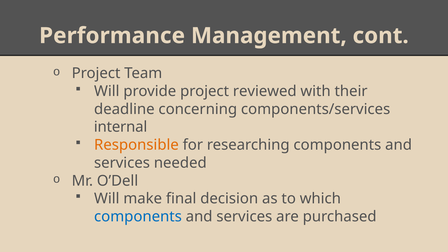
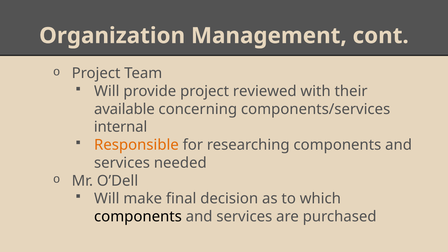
Performance: Performance -> Organization
deadline: deadline -> available
components at (138, 217) colour: blue -> black
